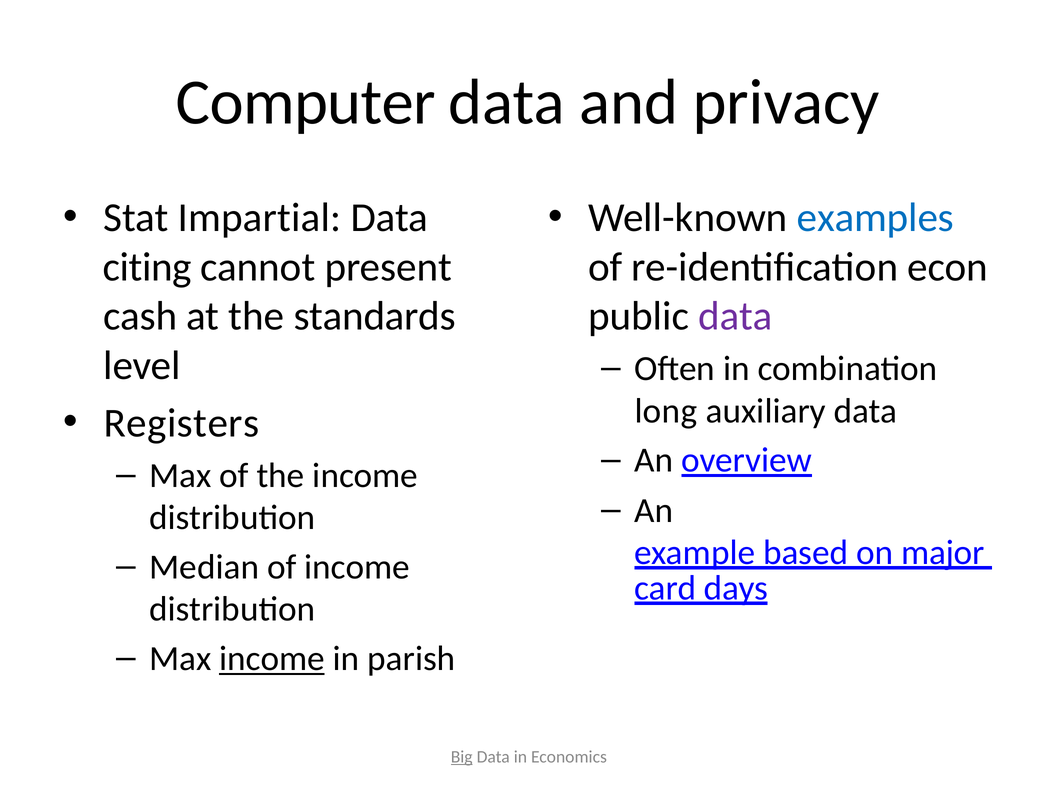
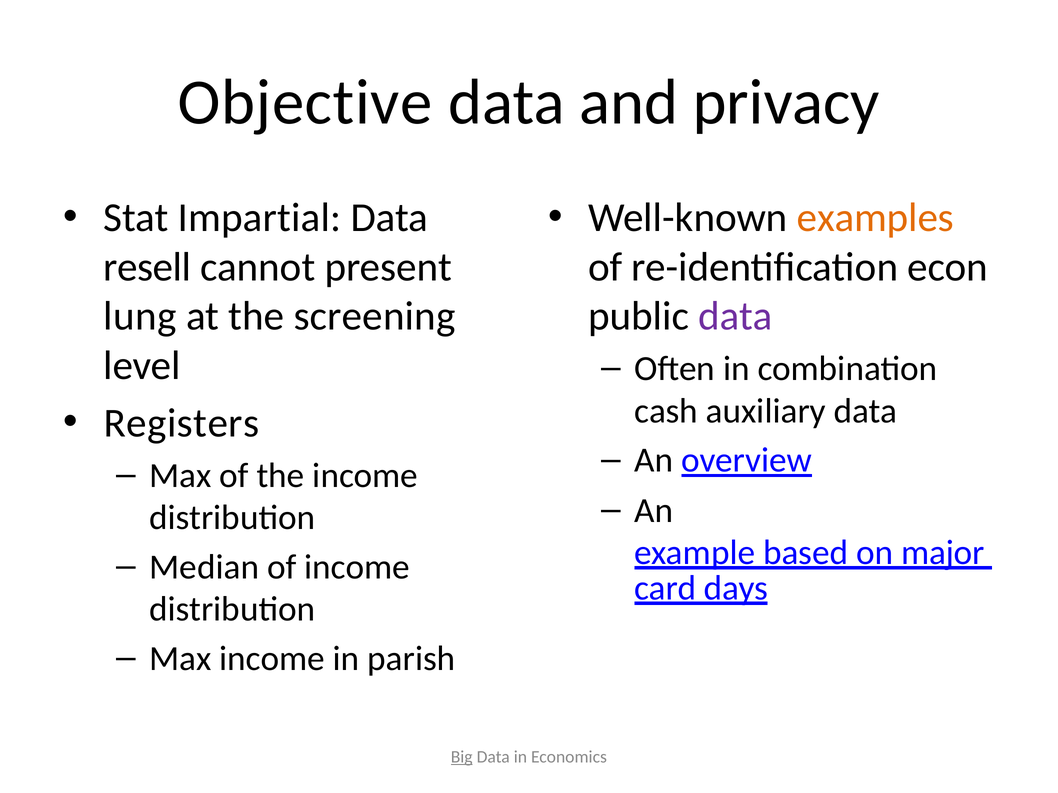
Computer: Computer -> Objective
examples colour: blue -> orange
citing: citing -> resell
cash: cash -> lung
standards: standards -> screening
long: long -> cash
income at (272, 659) underline: present -> none
